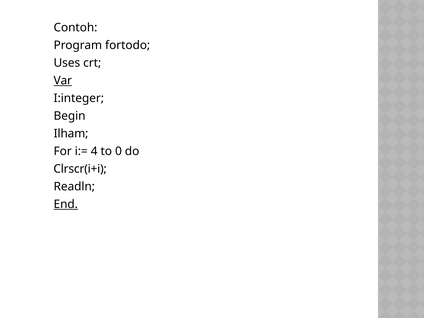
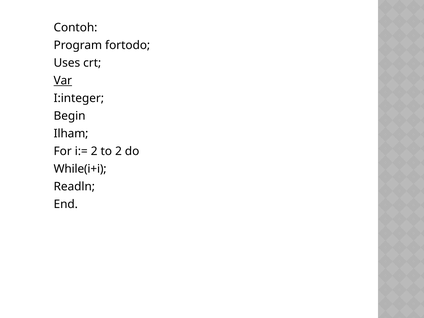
i:= 4: 4 -> 2
to 0: 0 -> 2
Clrscr(i+i: Clrscr(i+i -> While(i+i
End underline: present -> none
